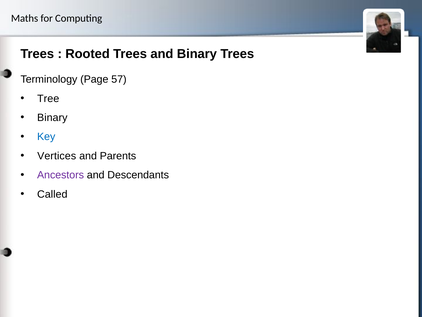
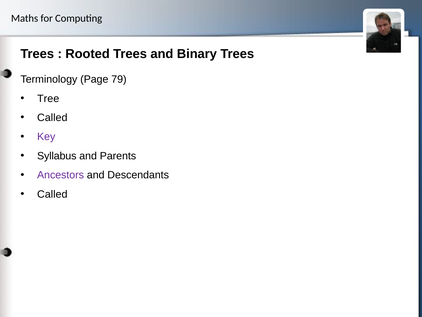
57: 57 -> 79
Binary at (52, 118): Binary -> Called
Key colour: blue -> purple
Vertices: Vertices -> Syllabus
